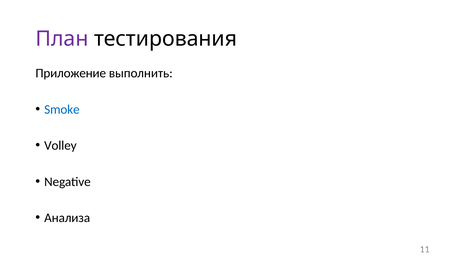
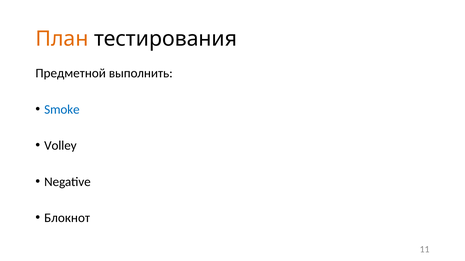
План colour: purple -> orange
Приложение: Приложение -> Предметной
Анализа: Анализа -> Блокнот
